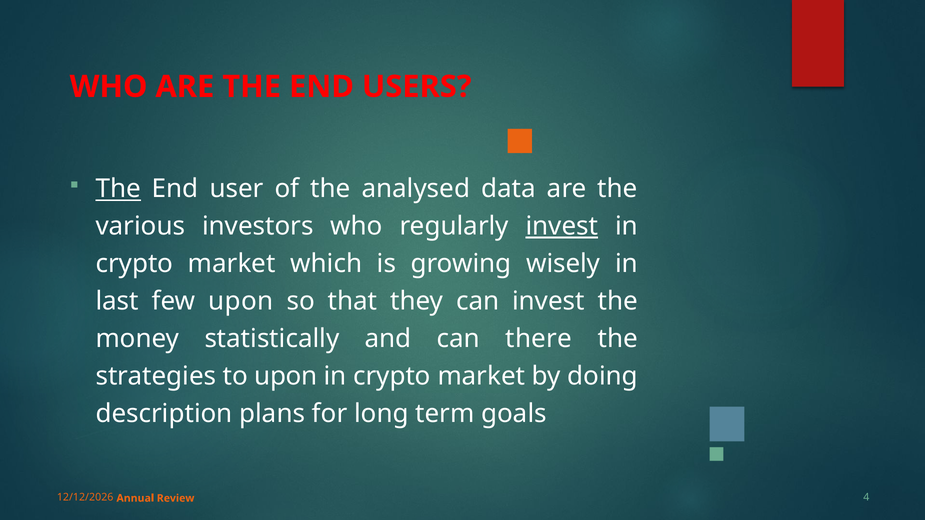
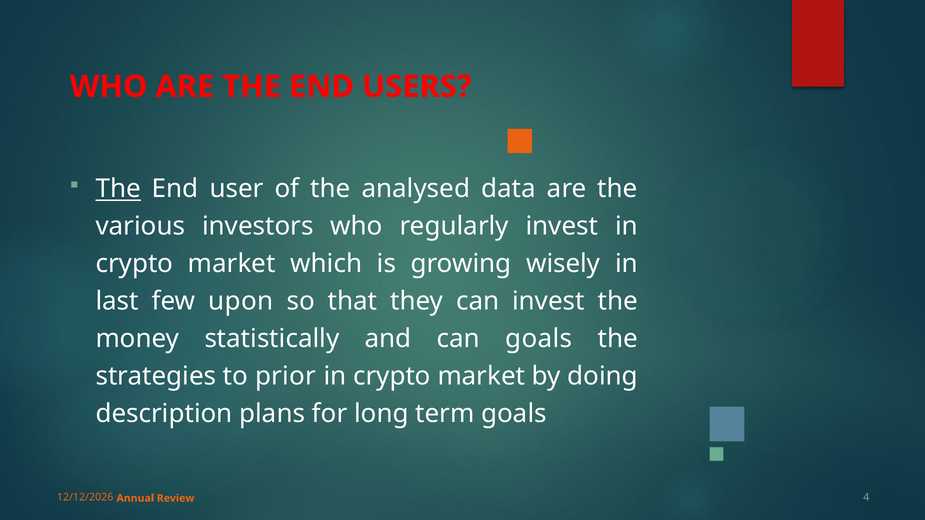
invest at (562, 226) underline: present -> none
can there: there -> goals
to upon: upon -> prior
